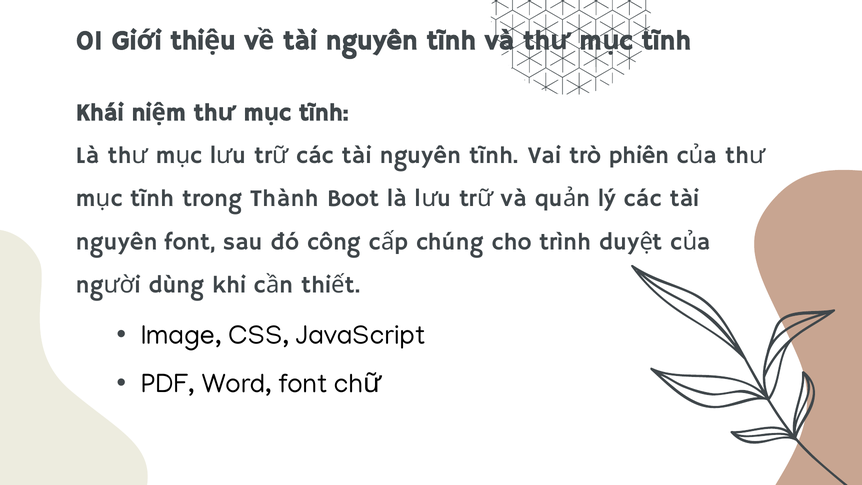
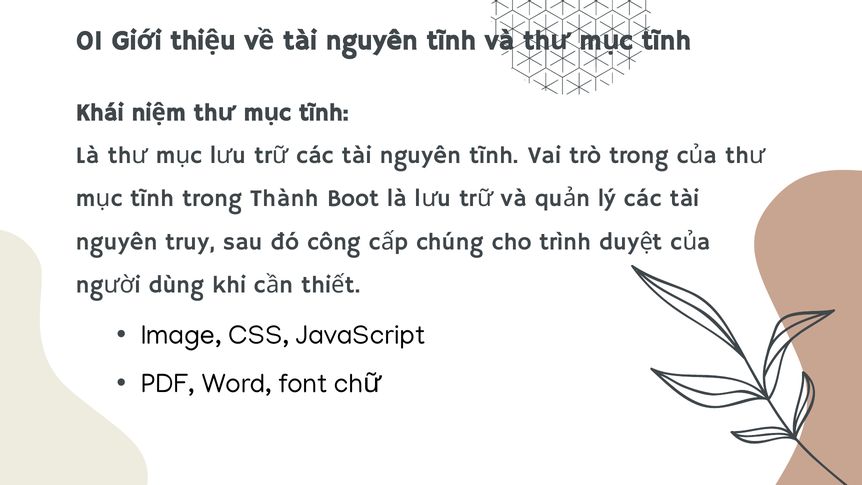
trò phiên: phiên -> trong
nguyên font: font -> truy
